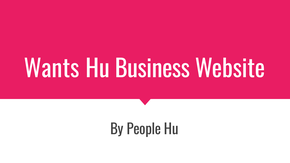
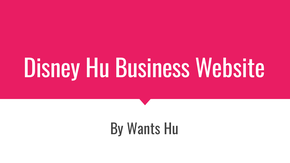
Wants: Wants -> Disney
People: People -> Wants
